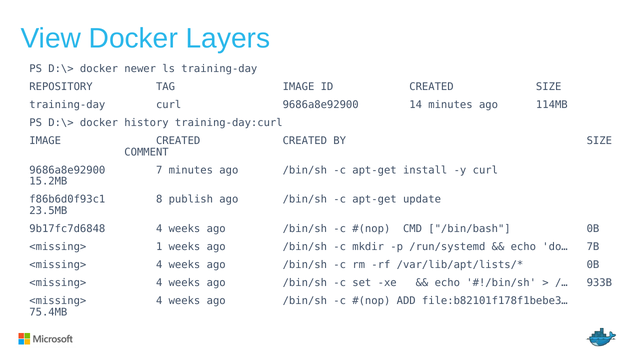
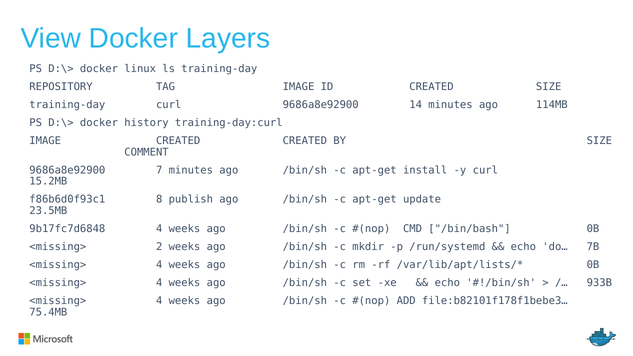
newer: newer -> linux
1: 1 -> 2
